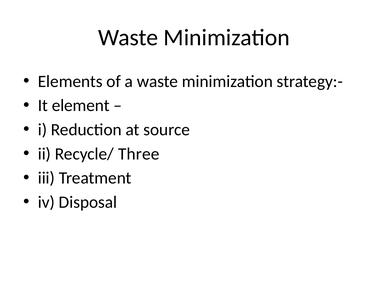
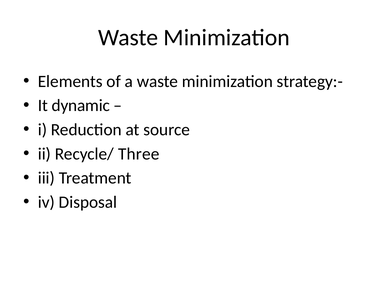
element: element -> dynamic
